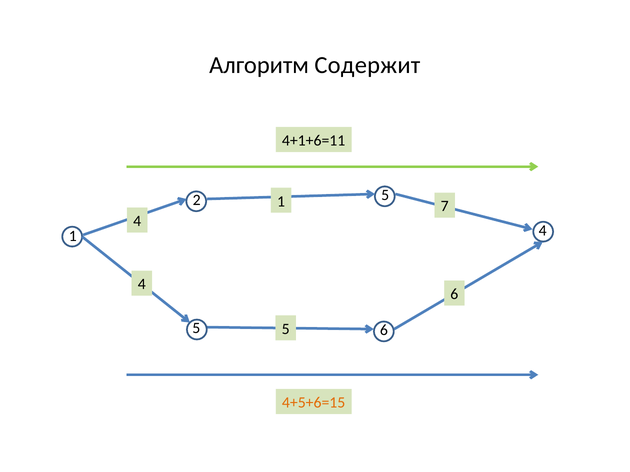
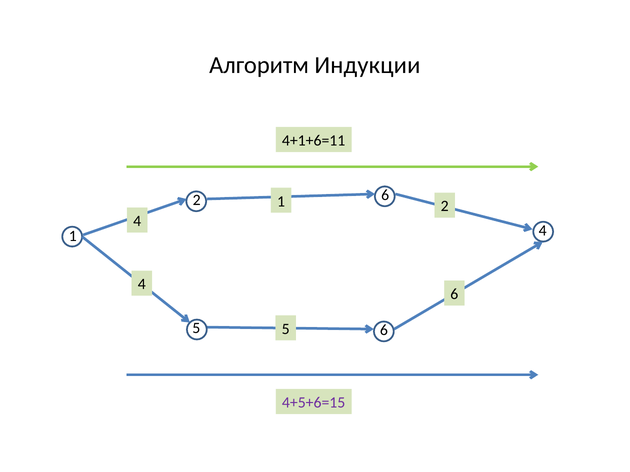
Содержит: Содержит -> Индукции
2 5: 5 -> 6
7 at (445, 206): 7 -> 2
4+5+6=15 colour: orange -> purple
